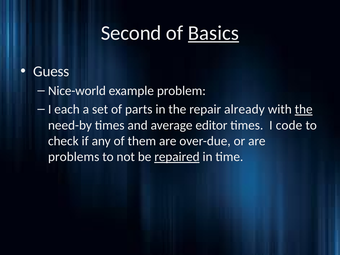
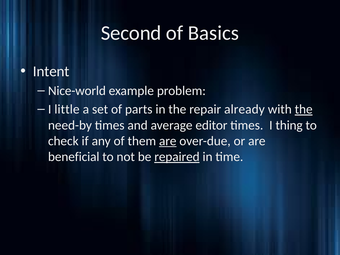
Basics underline: present -> none
Guess: Guess -> Intent
each: each -> little
code: code -> thing
are at (168, 141) underline: none -> present
problems: problems -> beneficial
